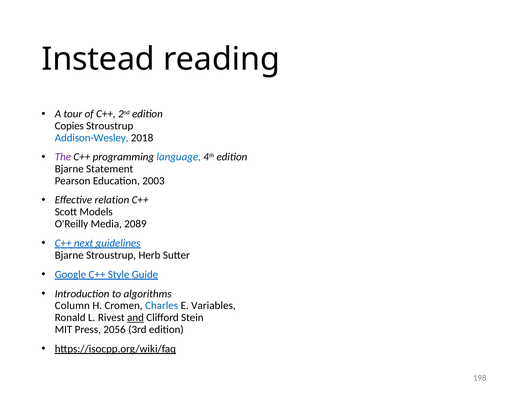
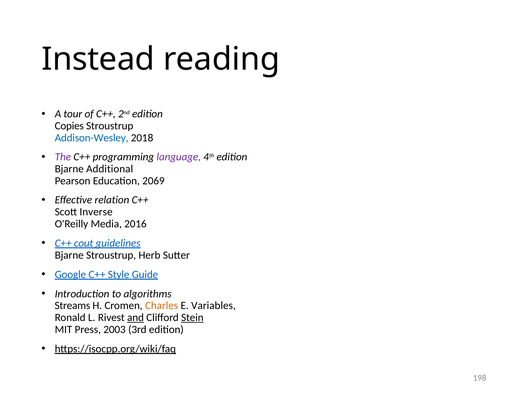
language colour: blue -> purple
Statement: Statement -> Additional
2003: 2003 -> 2069
Models: Models -> Inverse
2089: 2089 -> 2016
next: next -> cout
Column: Column -> Streams
Charles colour: blue -> orange
Stein underline: none -> present
2056: 2056 -> 2003
